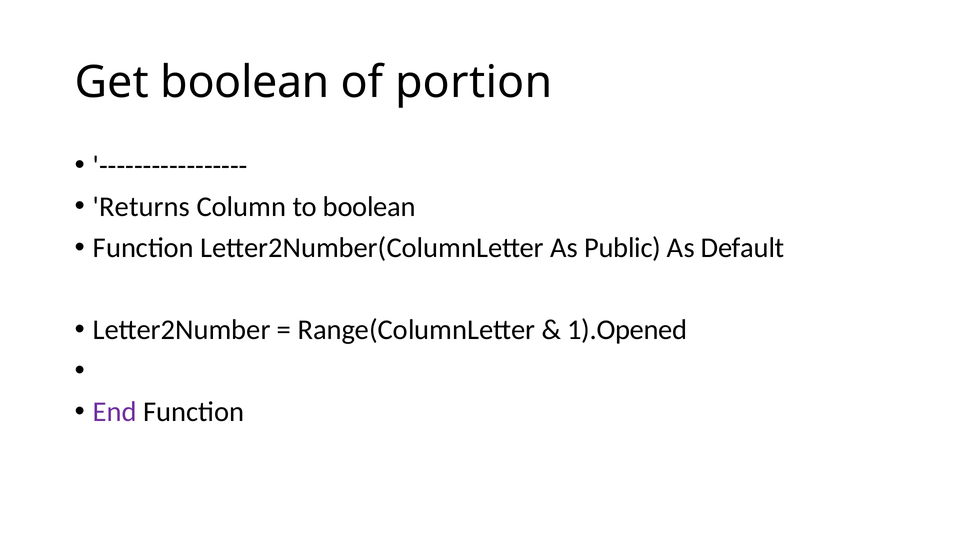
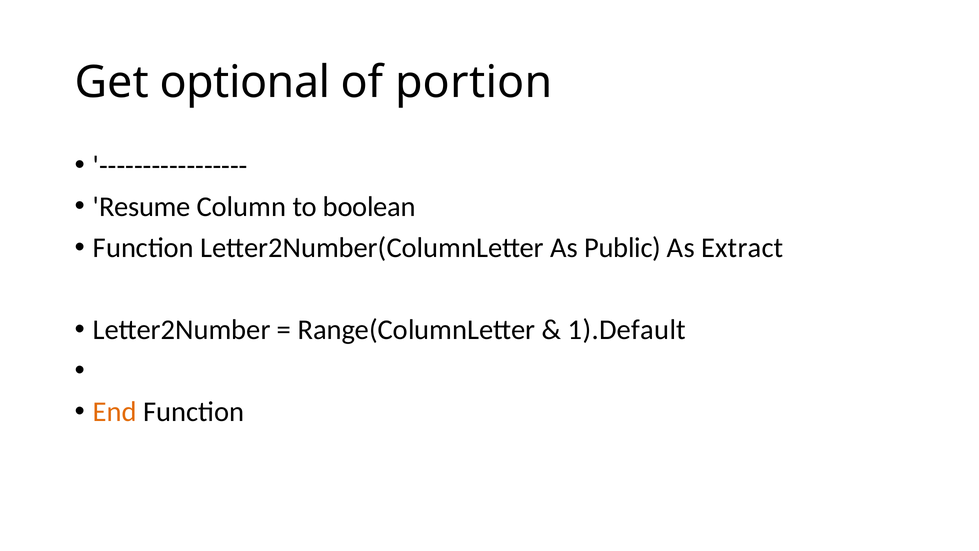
Get boolean: boolean -> optional
Returns: Returns -> Resume
Default: Default -> Extract
1).Opened: 1).Opened -> 1).Default
End colour: purple -> orange
